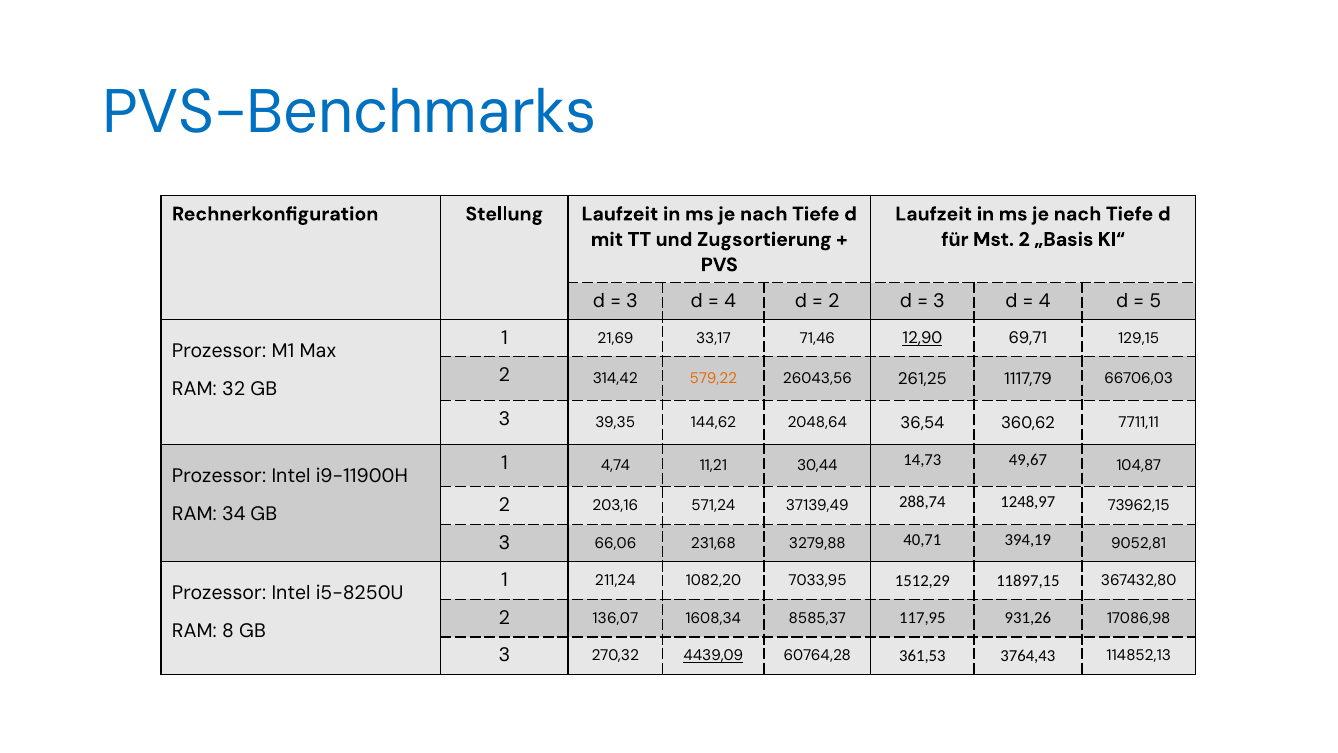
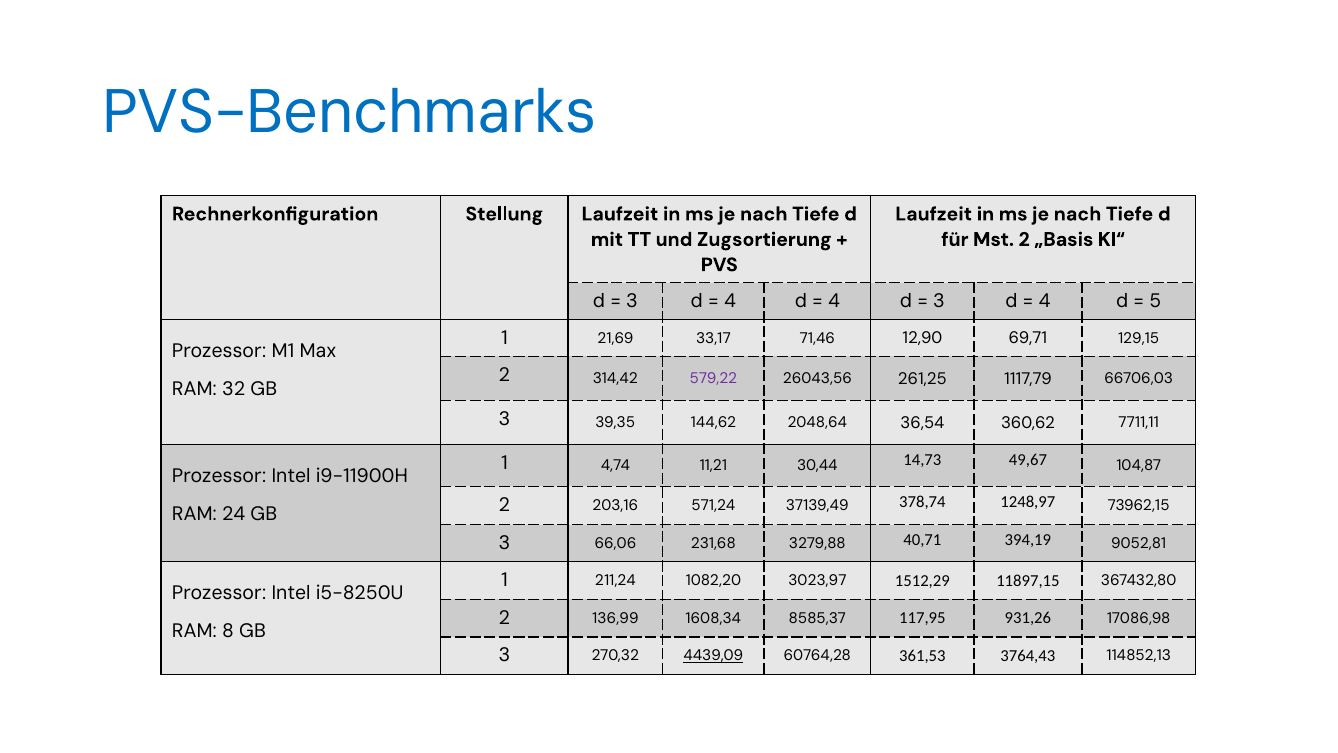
2 at (834, 301): 2 -> 4
12,90 underline: present -> none
579,22 colour: orange -> purple
288,74: 288,74 -> 378,74
34: 34 -> 24
7033,95: 7033,95 -> 3023,97
136,07: 136,07 -> 136,99
